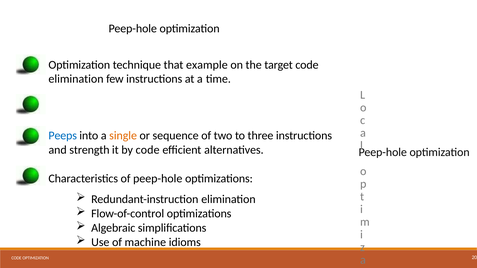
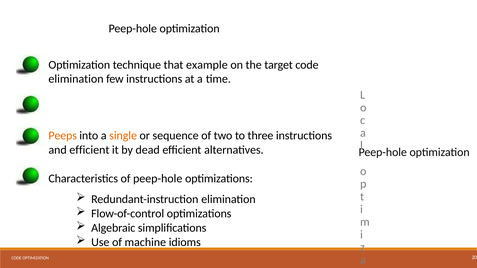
Peeps colour: blue -> orange
and strength: strength -> efficient
by code: code -> dead
